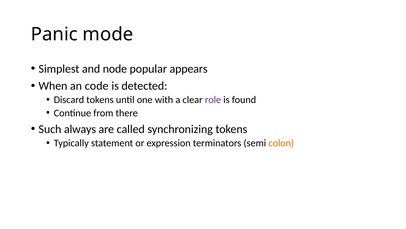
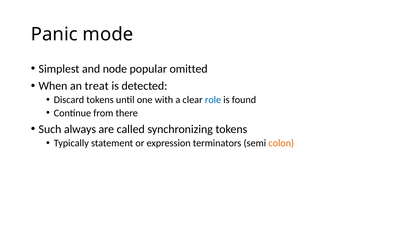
appears: appears -> omitted
code: code -> treat
role colour: purple -> blue
